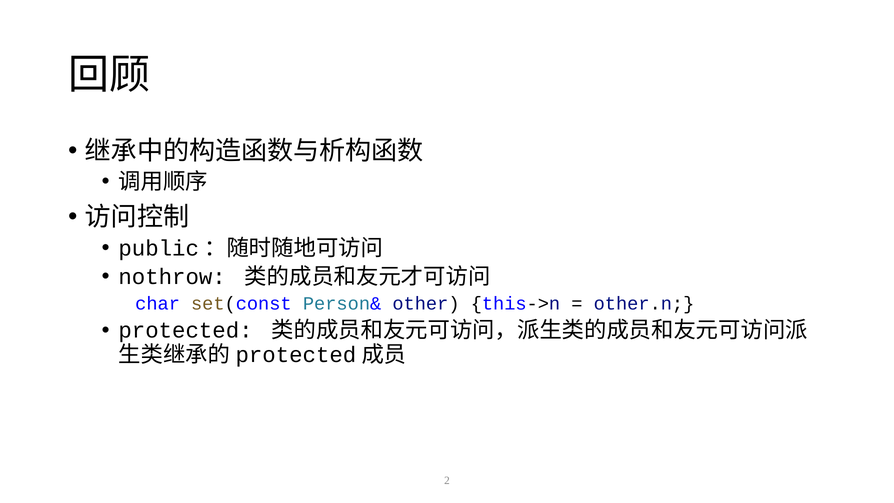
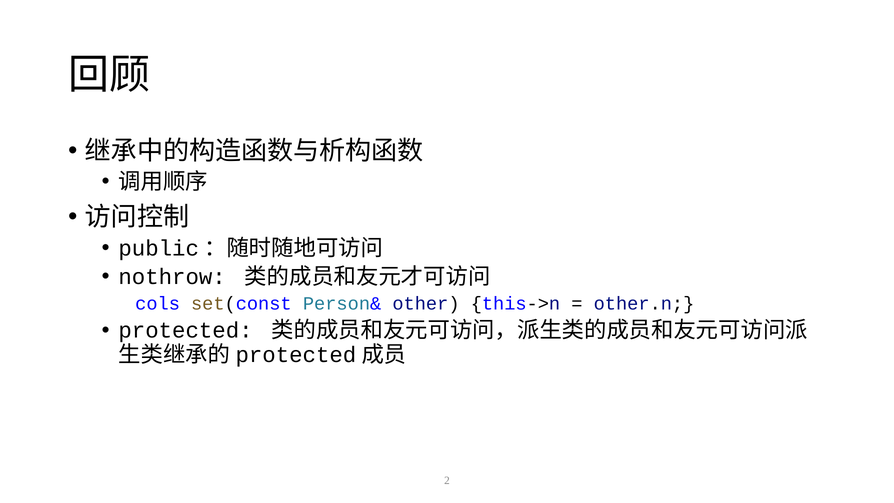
char: char -> cols
